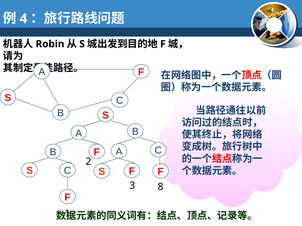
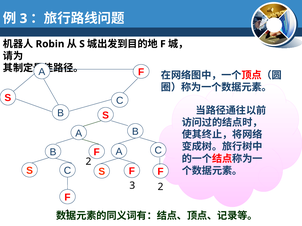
4 at (23, 19): 4 -> 3
3 8: 8 -> 2
